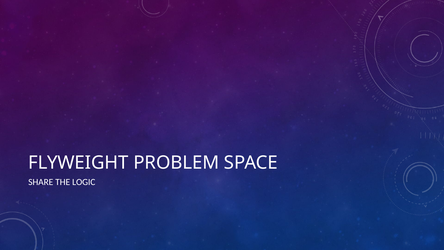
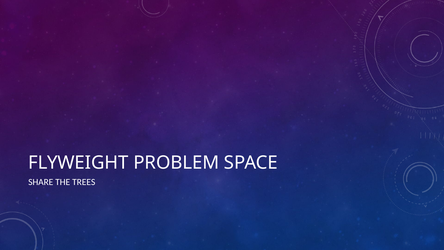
LOGIC: LOGIC -> TREES
